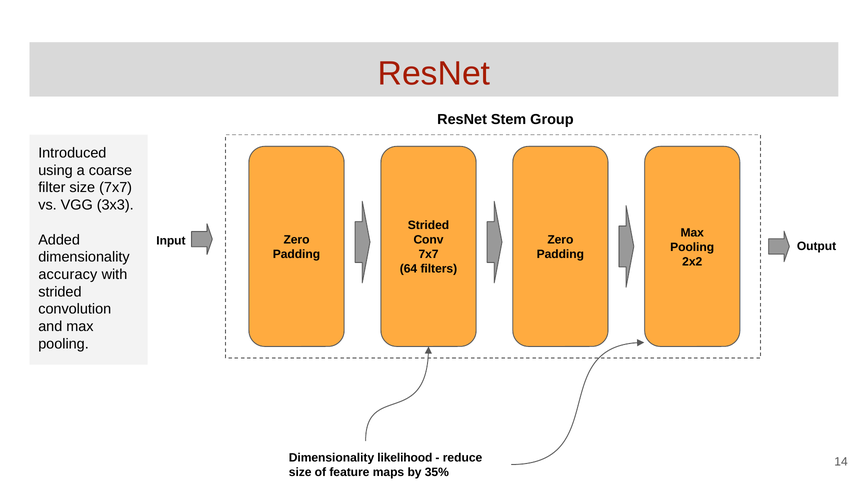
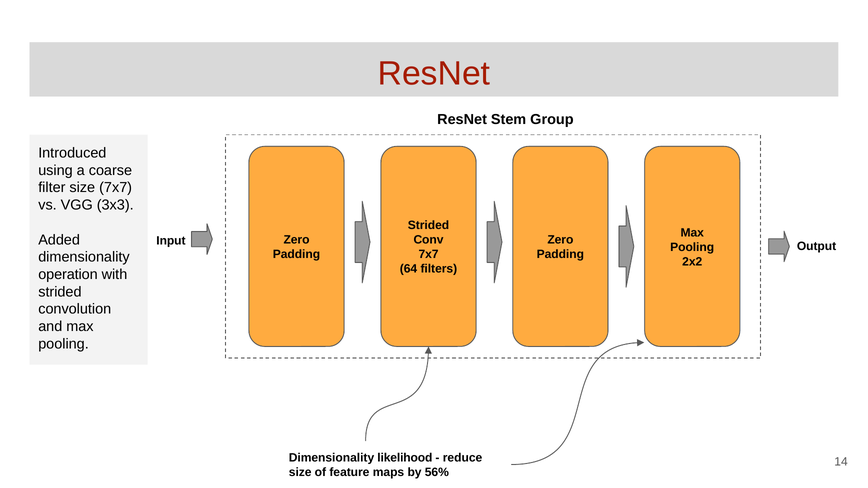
accuracy: accuracy -> operation
35%: 35% -> 56%
